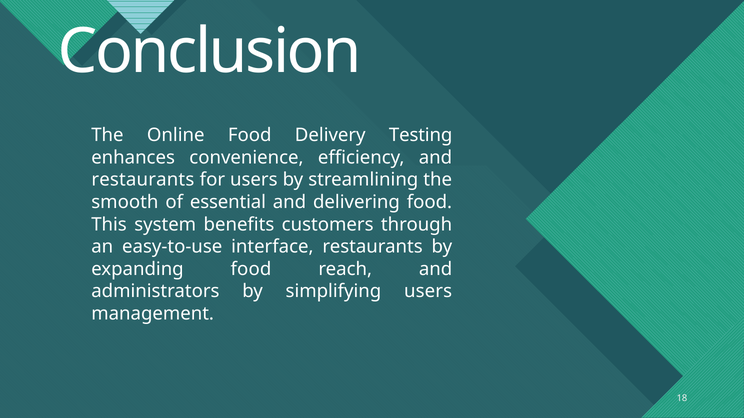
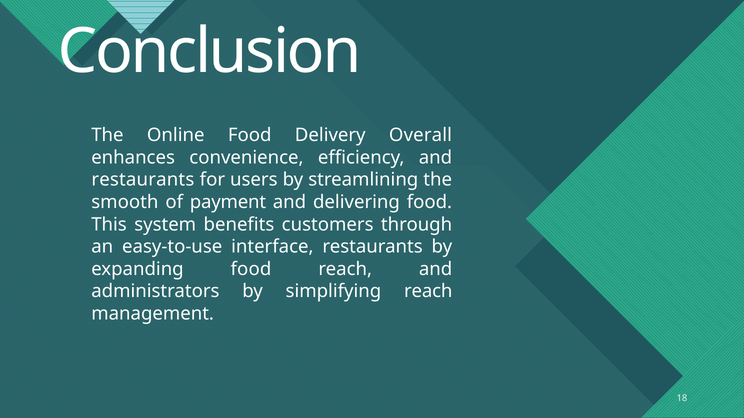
Testing: Testing -> Overall
essential: essential -> payment
simplifying users: users -> reach
